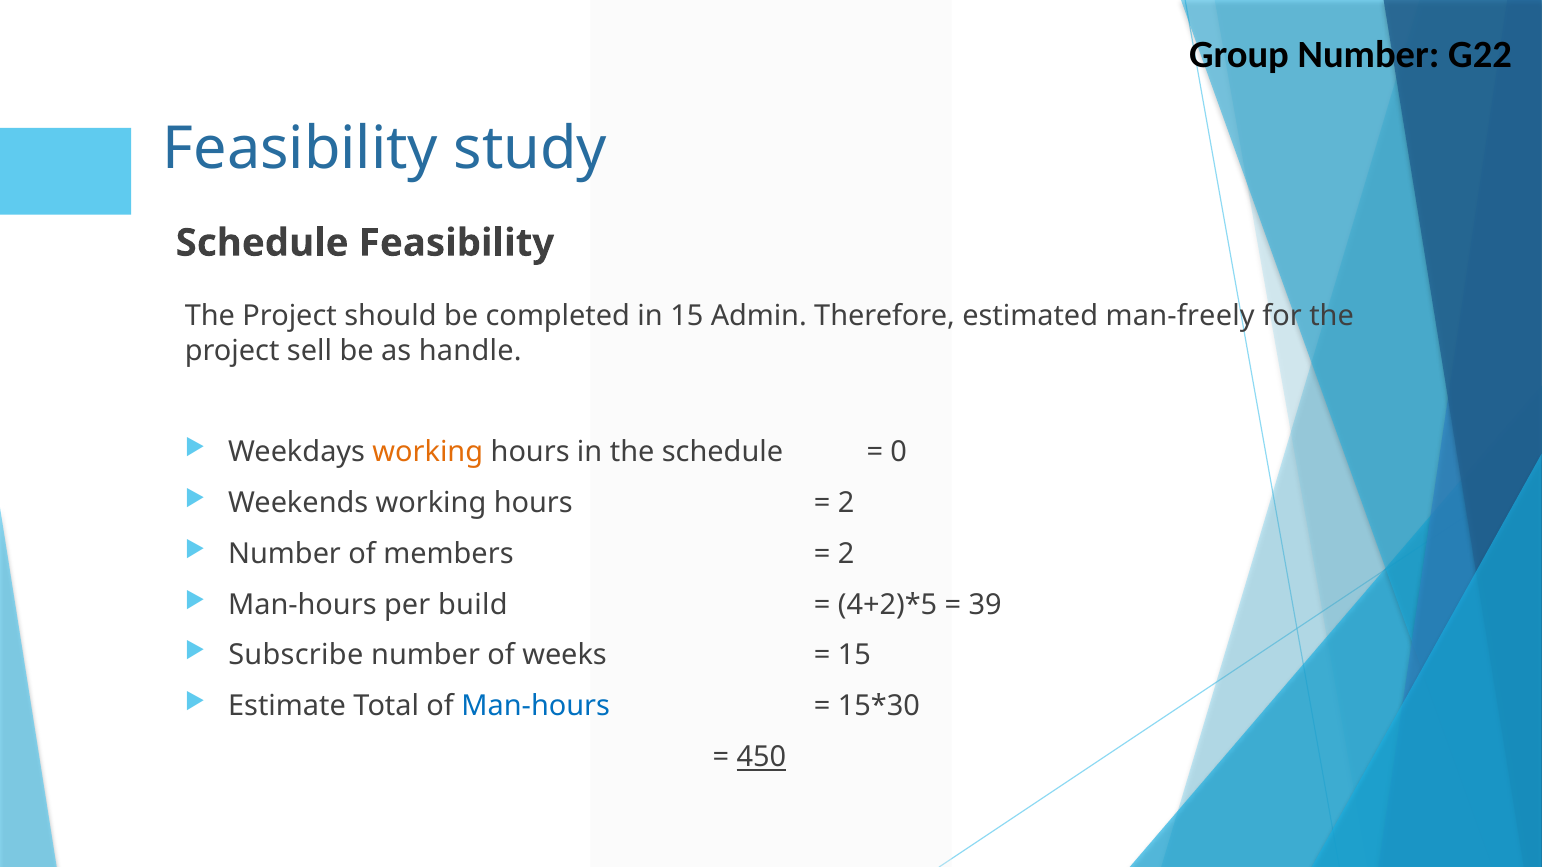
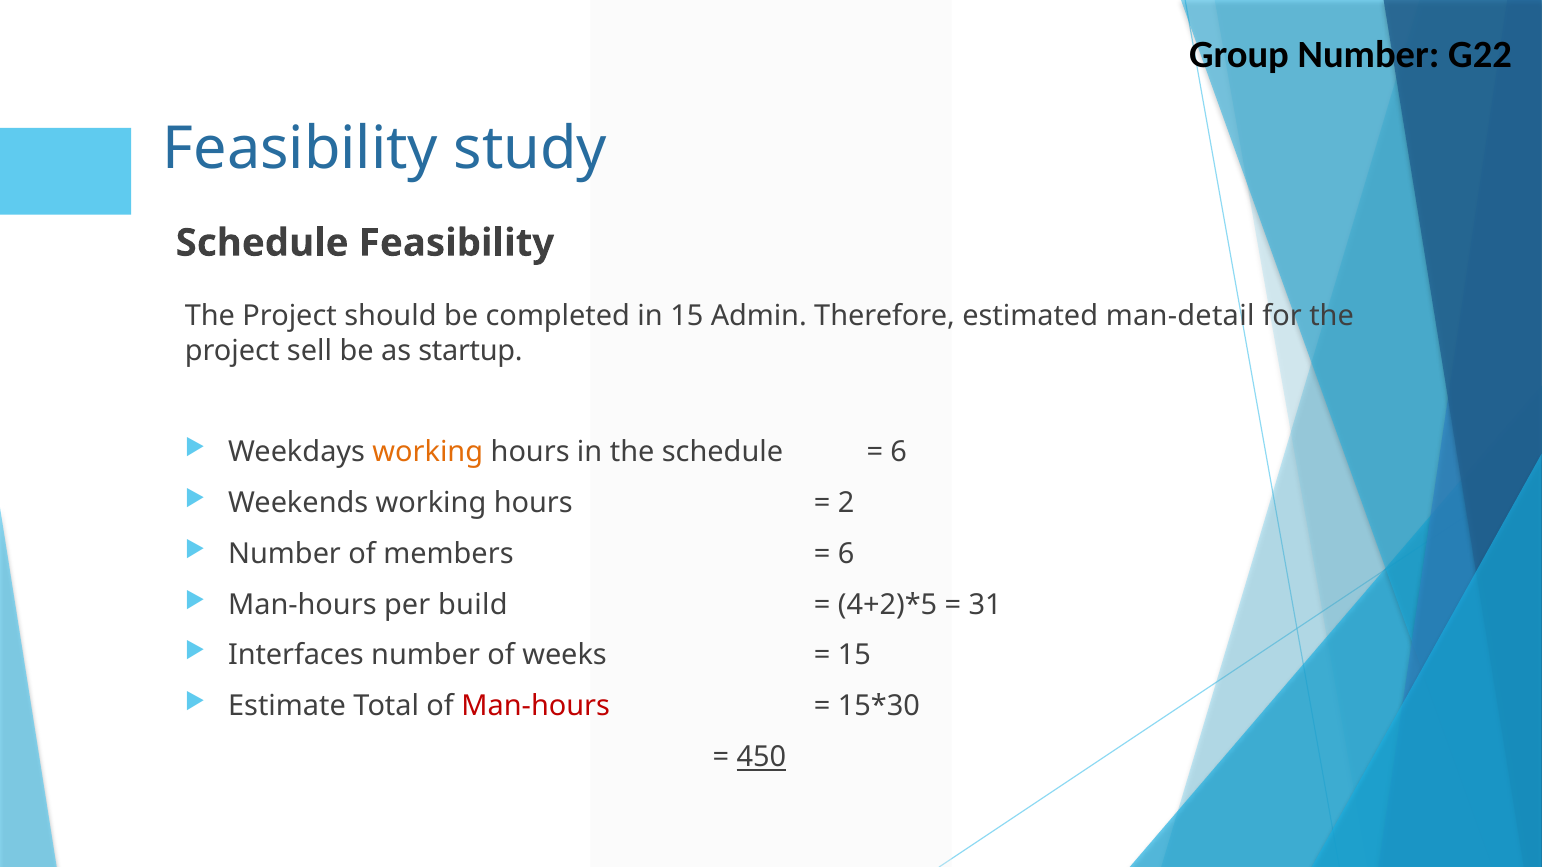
man-freely: man-freely -> man-detail
handle: handle -> startup
0 at (899, 453): 0 -> 6
2 at (846, 554): 2 -> 6
39: 39 -> 31
Subscribe: Subscribe -> Interfaces
Man-hours at (536, 706) colour: blue -> red
